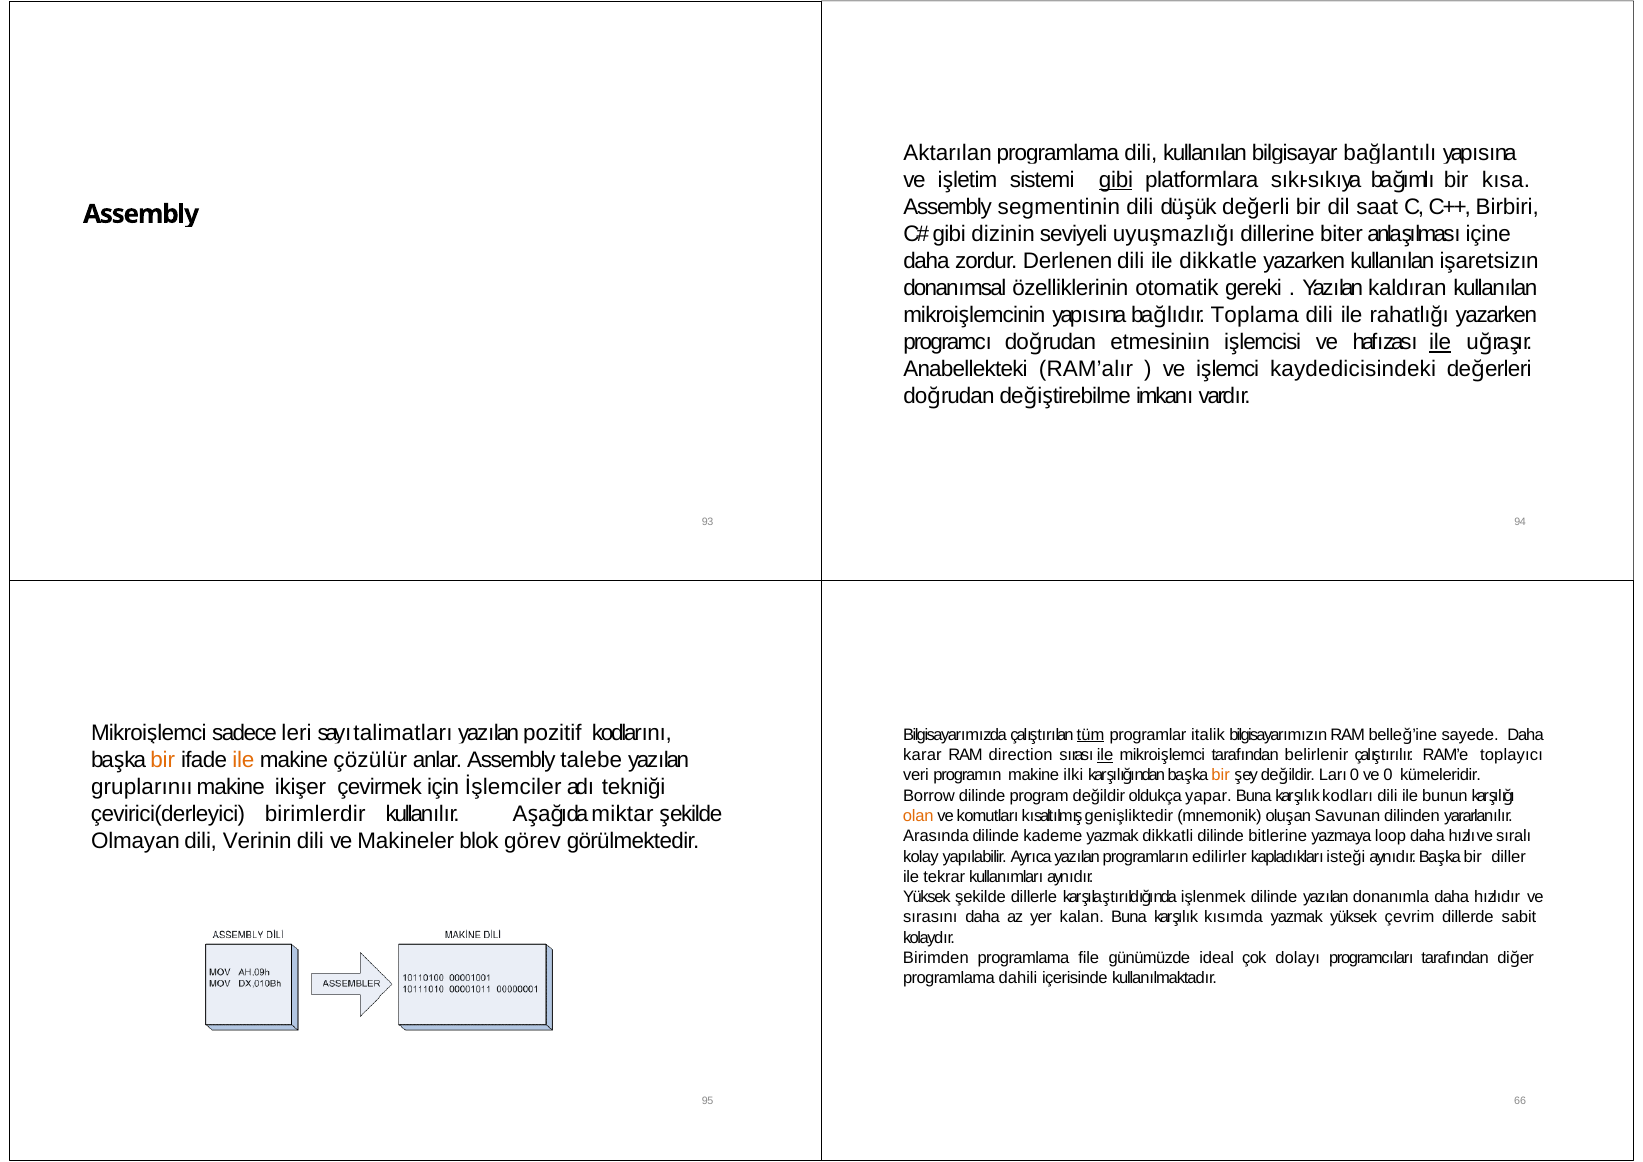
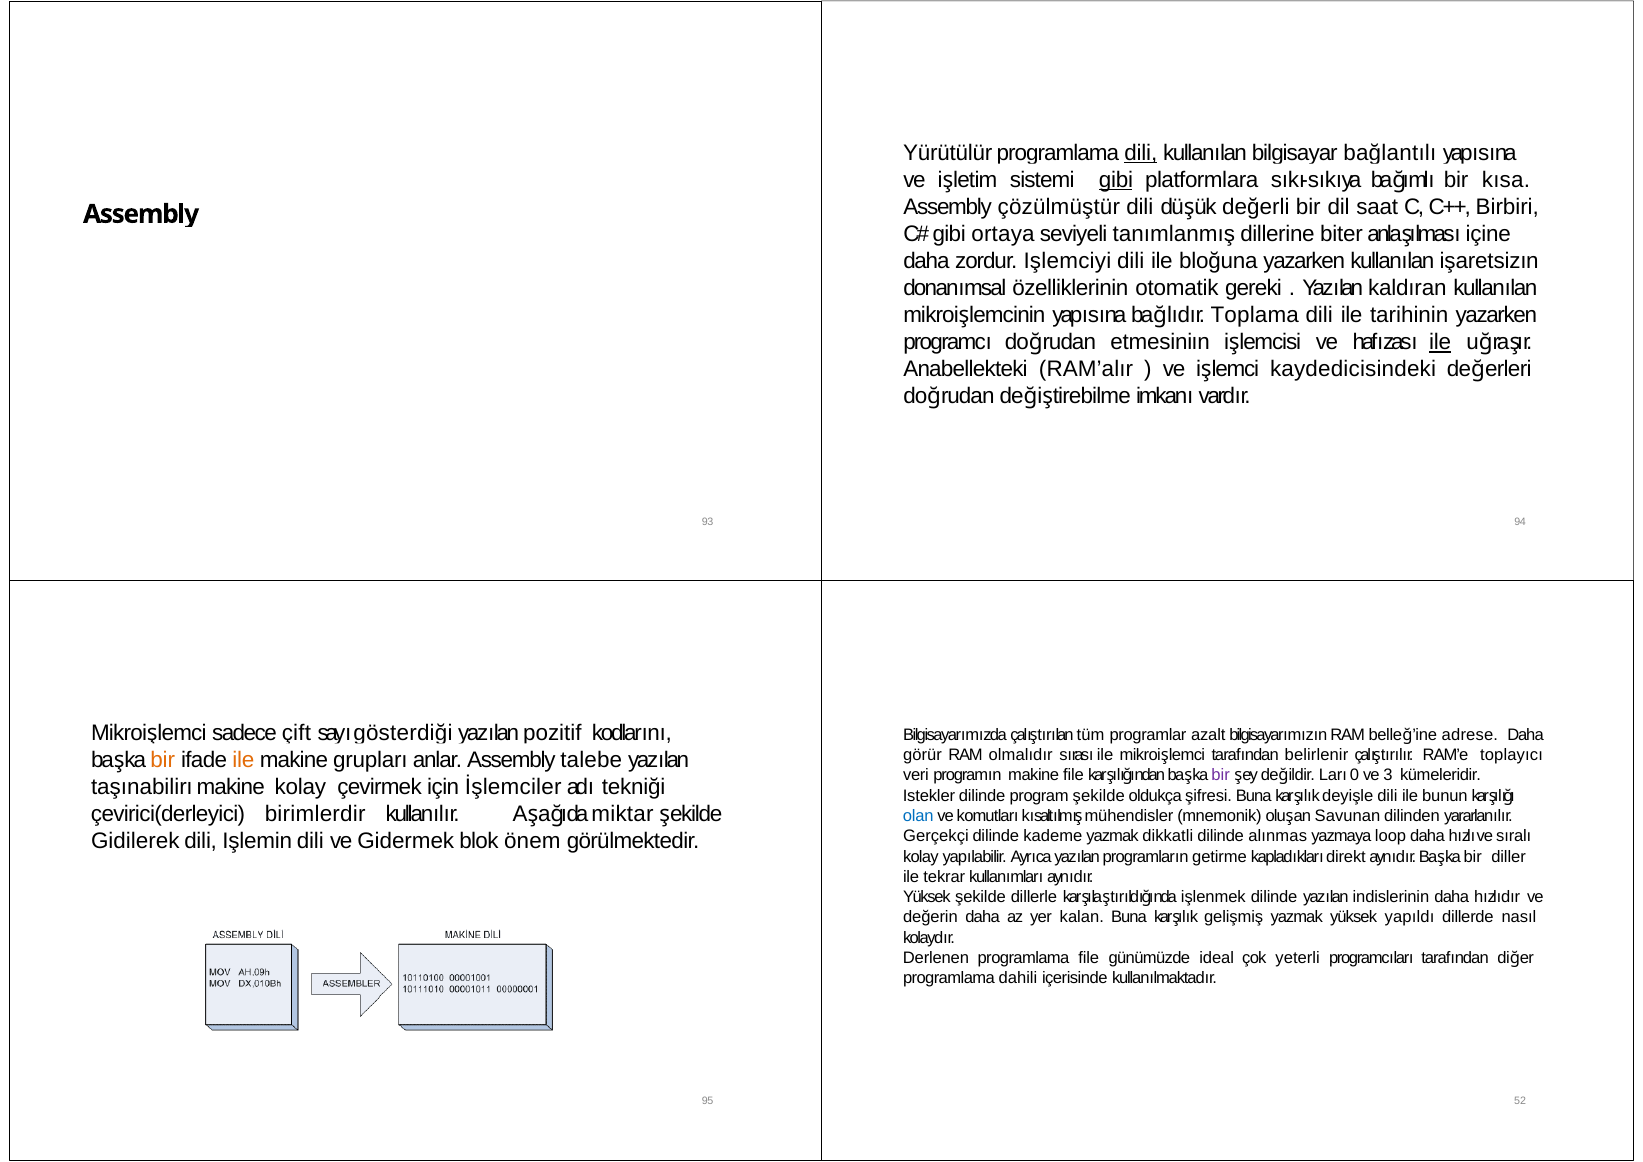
Aktarılan: Aktarılan -> Yürütülür
dili at (1141, 153) underline: none -> present
segmentinin: segmentinin -> çözülmüştür
dizinin: dizinin -> ortaya
uyuşmazlığı: uyuşmazlığı -> tanımlanmış
Derlenen: Derlenen -> Işlemciyi
dikkatle: dikkatle -> bloğuna
rahatlığı: rahatlığı -> tarihinin
leri: leri -> çift
talimatları: talimatları -> gösterdiği
tüm underline: present -> none
italik: italik -> azalt
sayede: sayede -> adrese
karar: karar -> görür
direction: direction -> olmalıdır
ile at (1105, 755) underline: present -> none
çözülür: çözülür -> grupları
makine ilki: ilki -> file
bir at (1221, 775) colour: orange -> purple
ve 0: 0 -> 3
gruplarını: gruplarını -> taşınabilir
makine ikişer: ikişer -> kolay
Borrow: Borrow -> Istekler
program değildir: değildir -> şekilde
yapar: yapar -> şifresi
kodları: kodları -> deyişle
olan colour: orange -> blue
genişliktedir: genişliktedir -> mühendisler
Arasında: Arasında -> Gerçekçi
bitlerine: bitlerine -> alınmas
Olmayan: Olmayan -> Gidilerek
Verinin: Verinin -> Işlemin
Makineler: Makineler -> Gidermek
görev: görev -> önem
edilirler: edilirler -> getirme
isteği: isteği -> direkt
donanımla: donanımla -> indislerinin
sırasını: sırasını -> değerin
kısımda: kısımda -> gelişmiş
çevrim: çevrim -> yapıldı
sabit: sabit -> nasıl
Birimden: Birimden -> Derlenen
dolayı: dolayı -> yeterli
66: 66 -> 52
